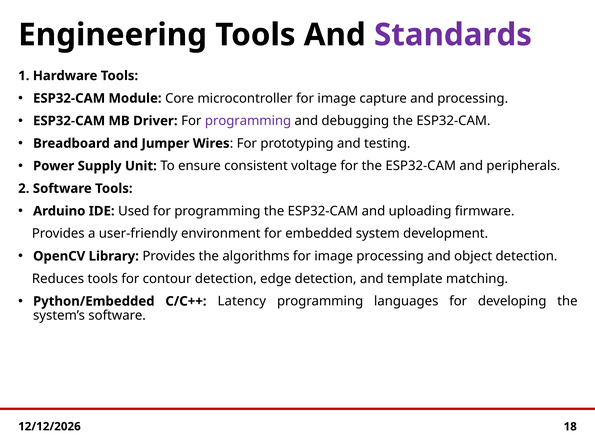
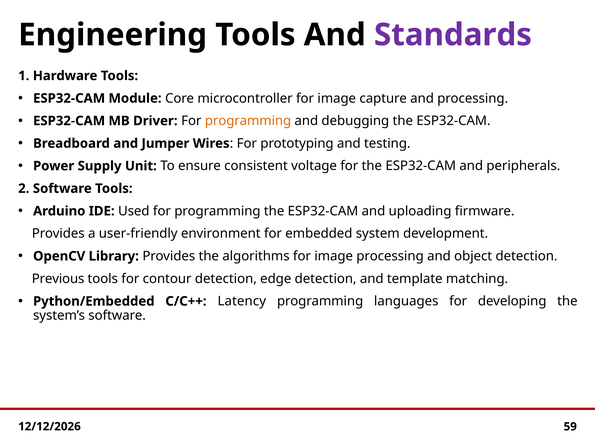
programming at (248, 121) colour: purple -> orange
Reduces: Reduces -> Previous
18: 18 -> 59
